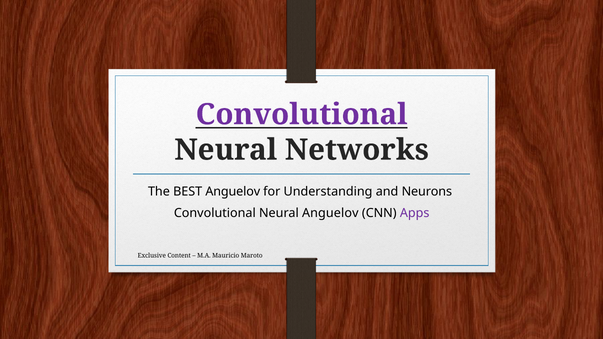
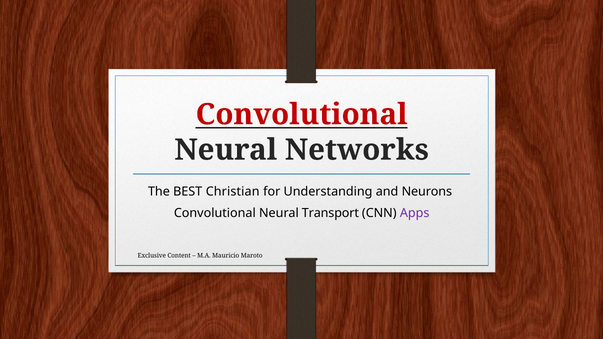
Convolutional at (302, 115) colour: purple -> red
BEST Anguelov: Anguelov -> Christian
Neural Anguelov: Anguelov -> Transport
